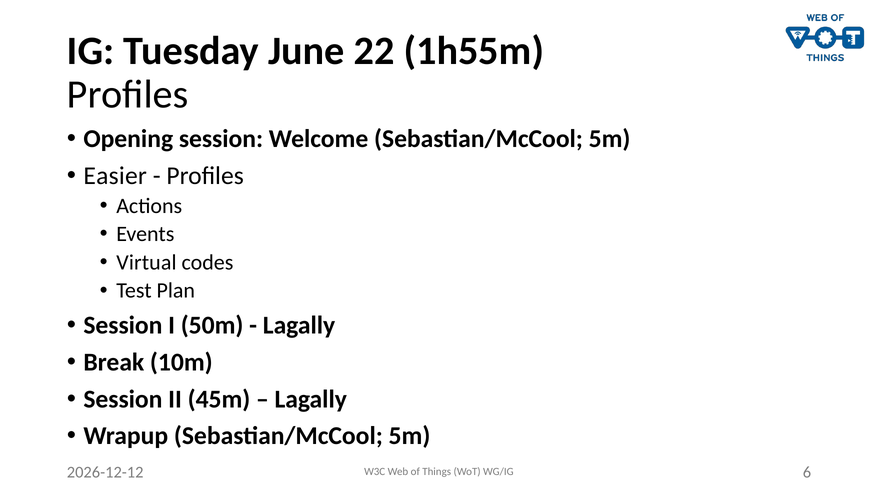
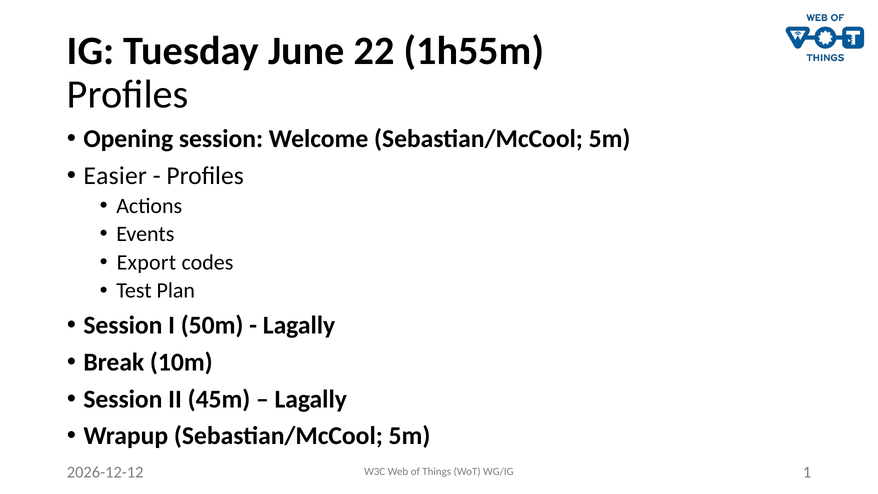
Virtual: Virtual -> Export
6: 6 -> 1
